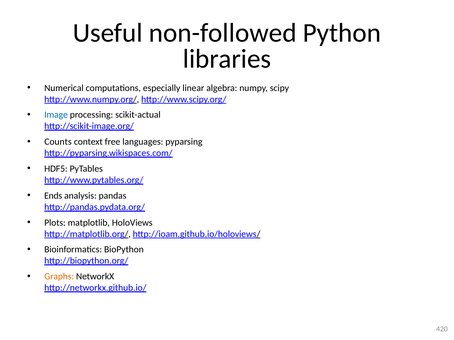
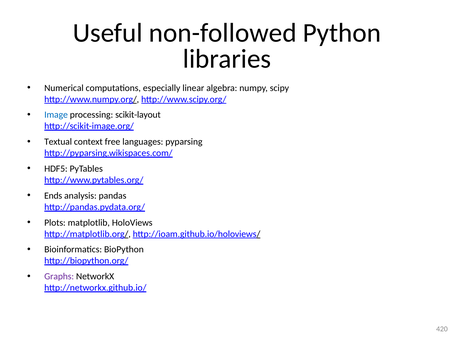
scikit-actual: scikit-actual -> scikit-layout
Counts: Counts -> Textual
Graphs colour: orange -> purple
